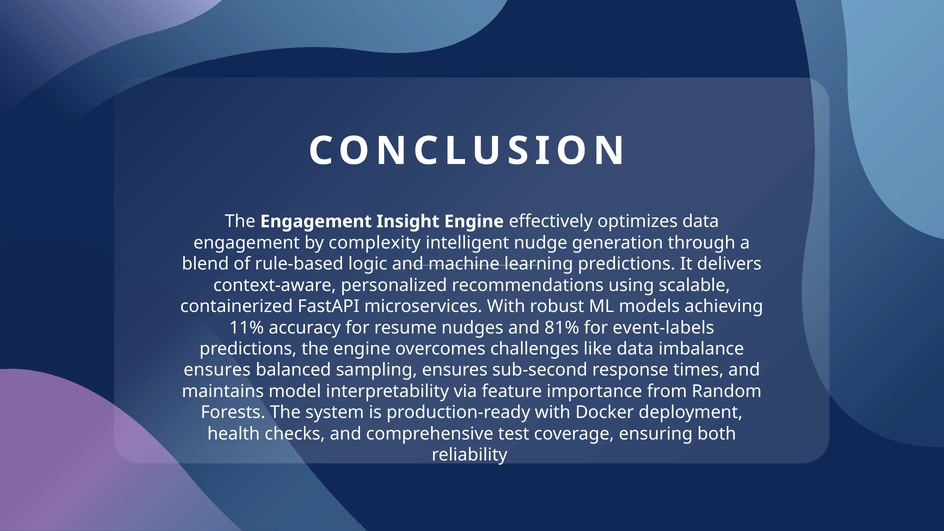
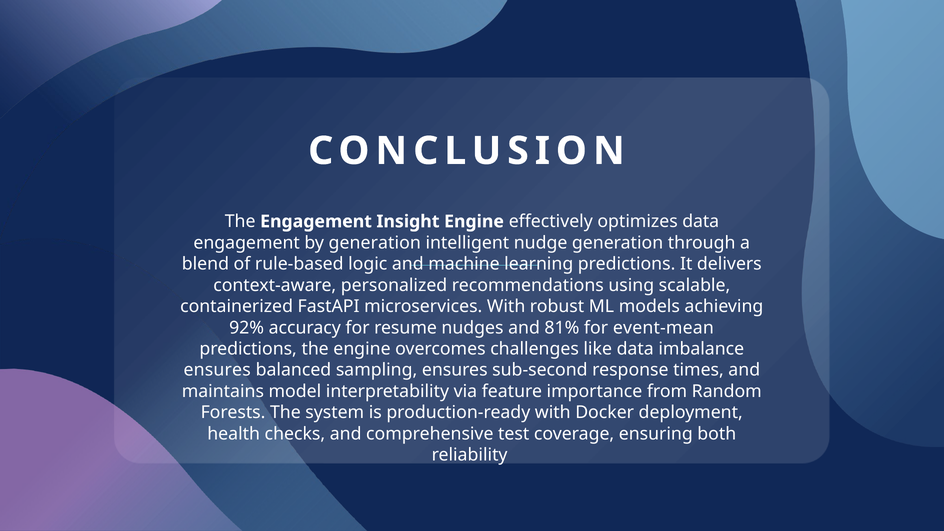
by complexity: complexity -> generation
11%: 11% -> 92%
event-labels: event-labels -> event-mean
